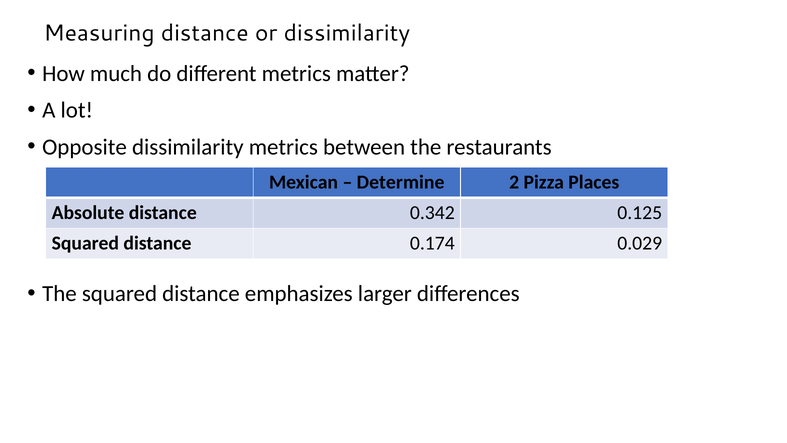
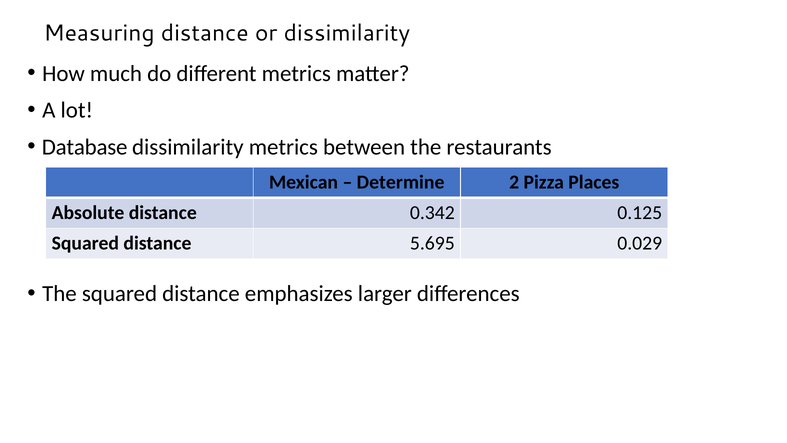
Opposite: Opposite -> Database
0.174: 0.174 -> 5.695
